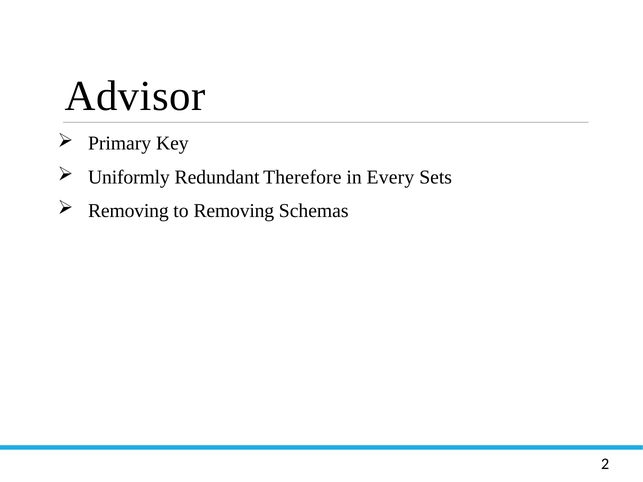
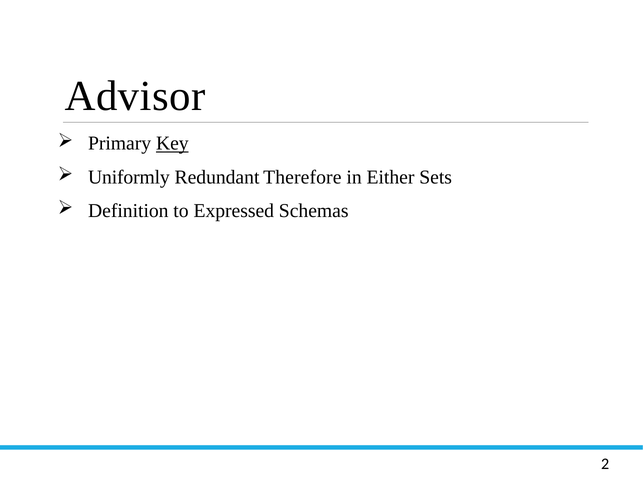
Key underline: none -> present
Every: Every -> Either
Removing at (128, 211): Removing -> Definition
to Removing: Removing -> Expressed
